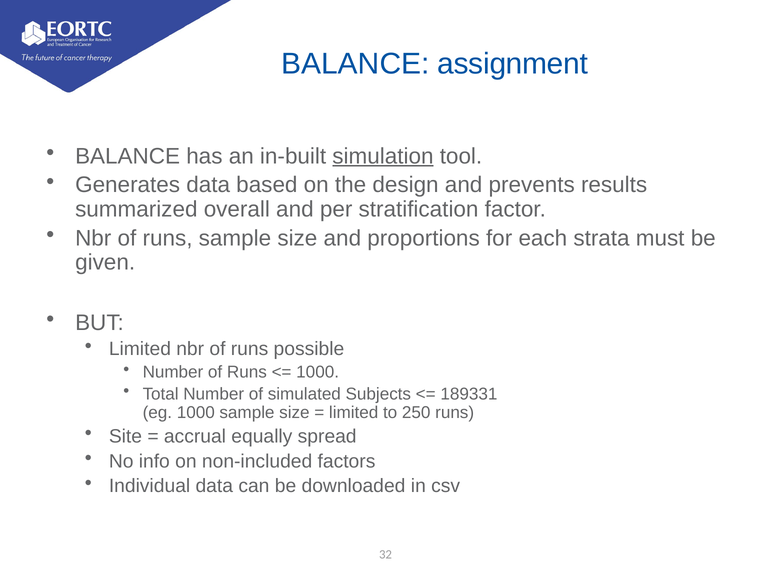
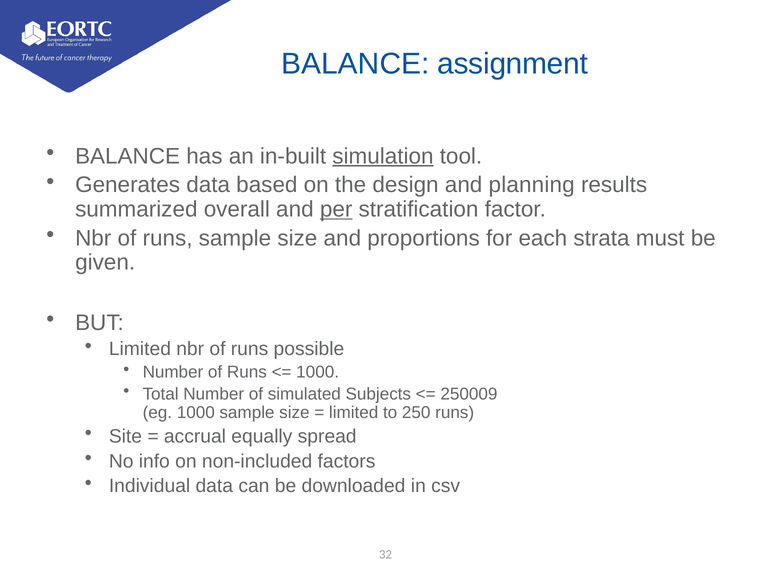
prevents: prevents -> planning
per underline: none -> present
189331: 189331 -> 250009
